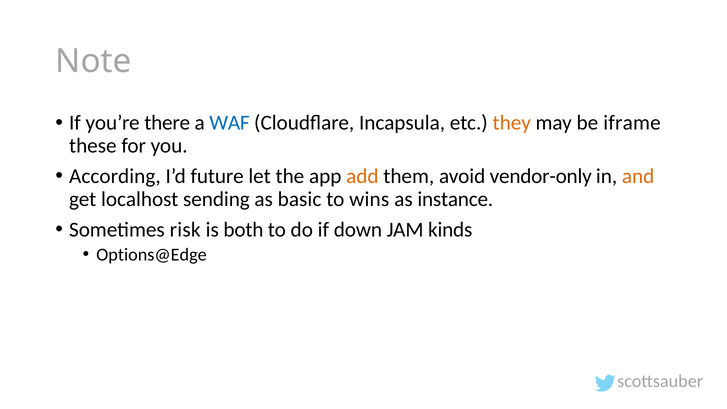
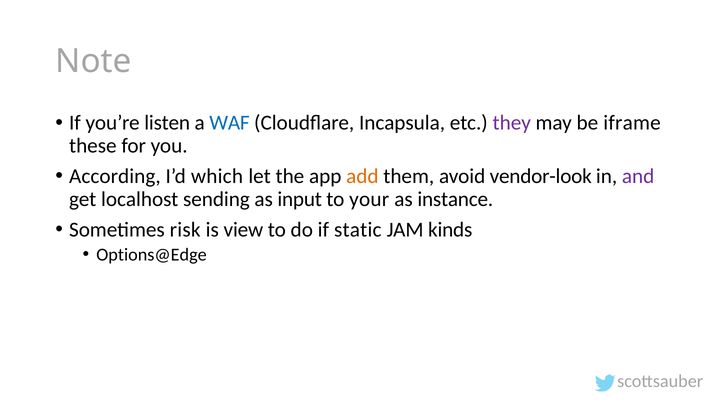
there: there -> listen
they colour: orange -> purple
future: future -> which
vendor-only: vendor-only -> vendor-look
and colour: orange -> purple
basic: basic -> input
wins: wins -> your
both: both -> view
down: down -> static
